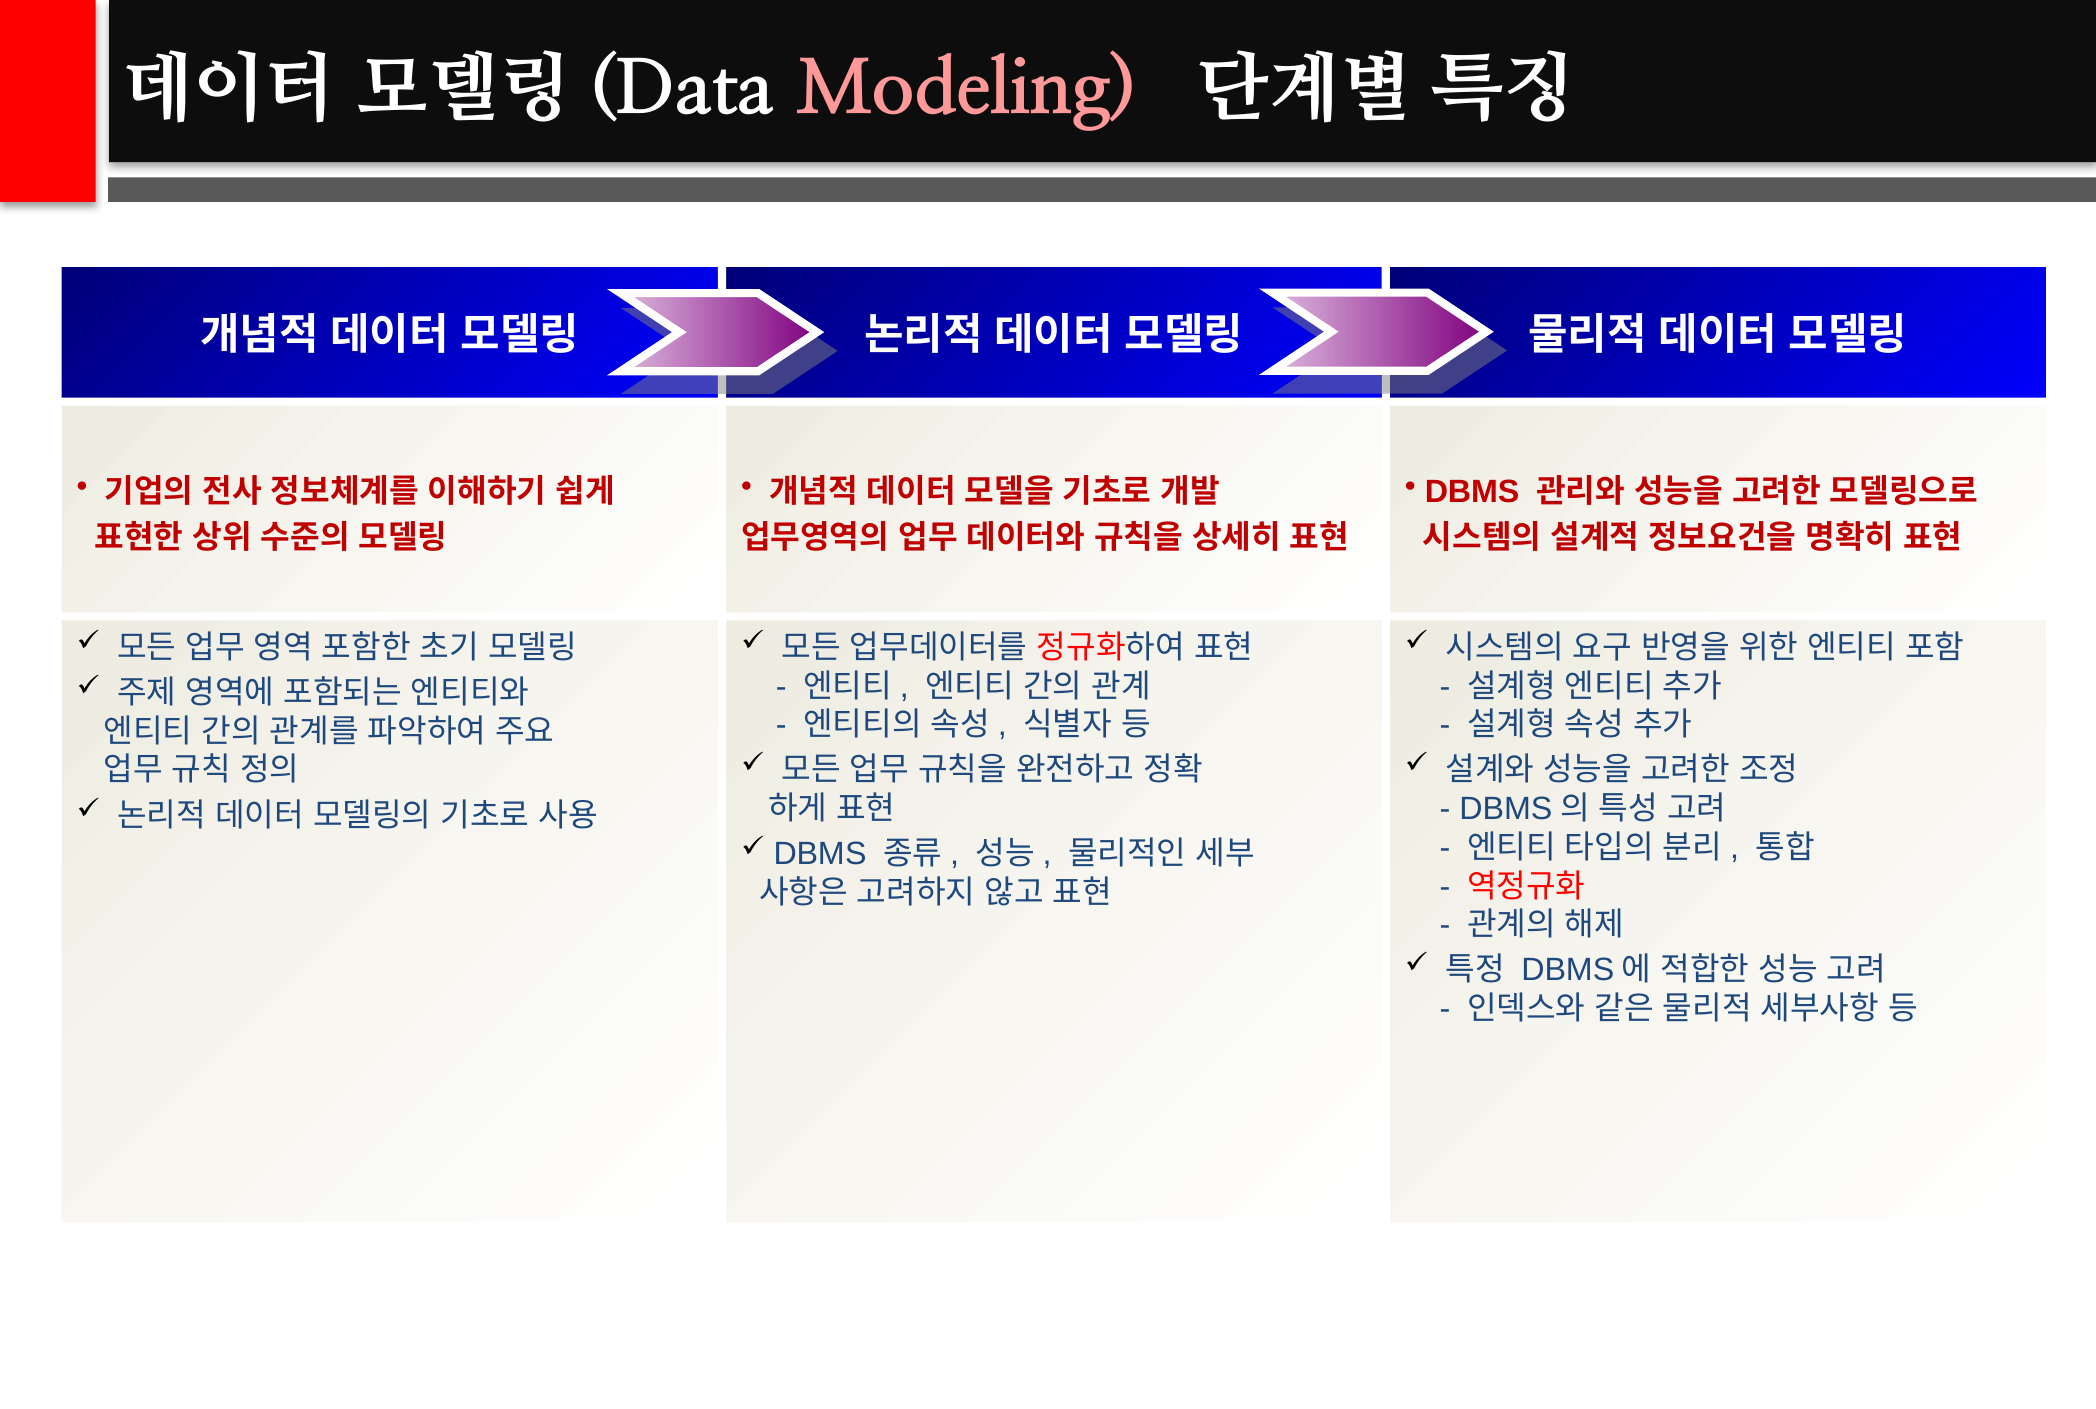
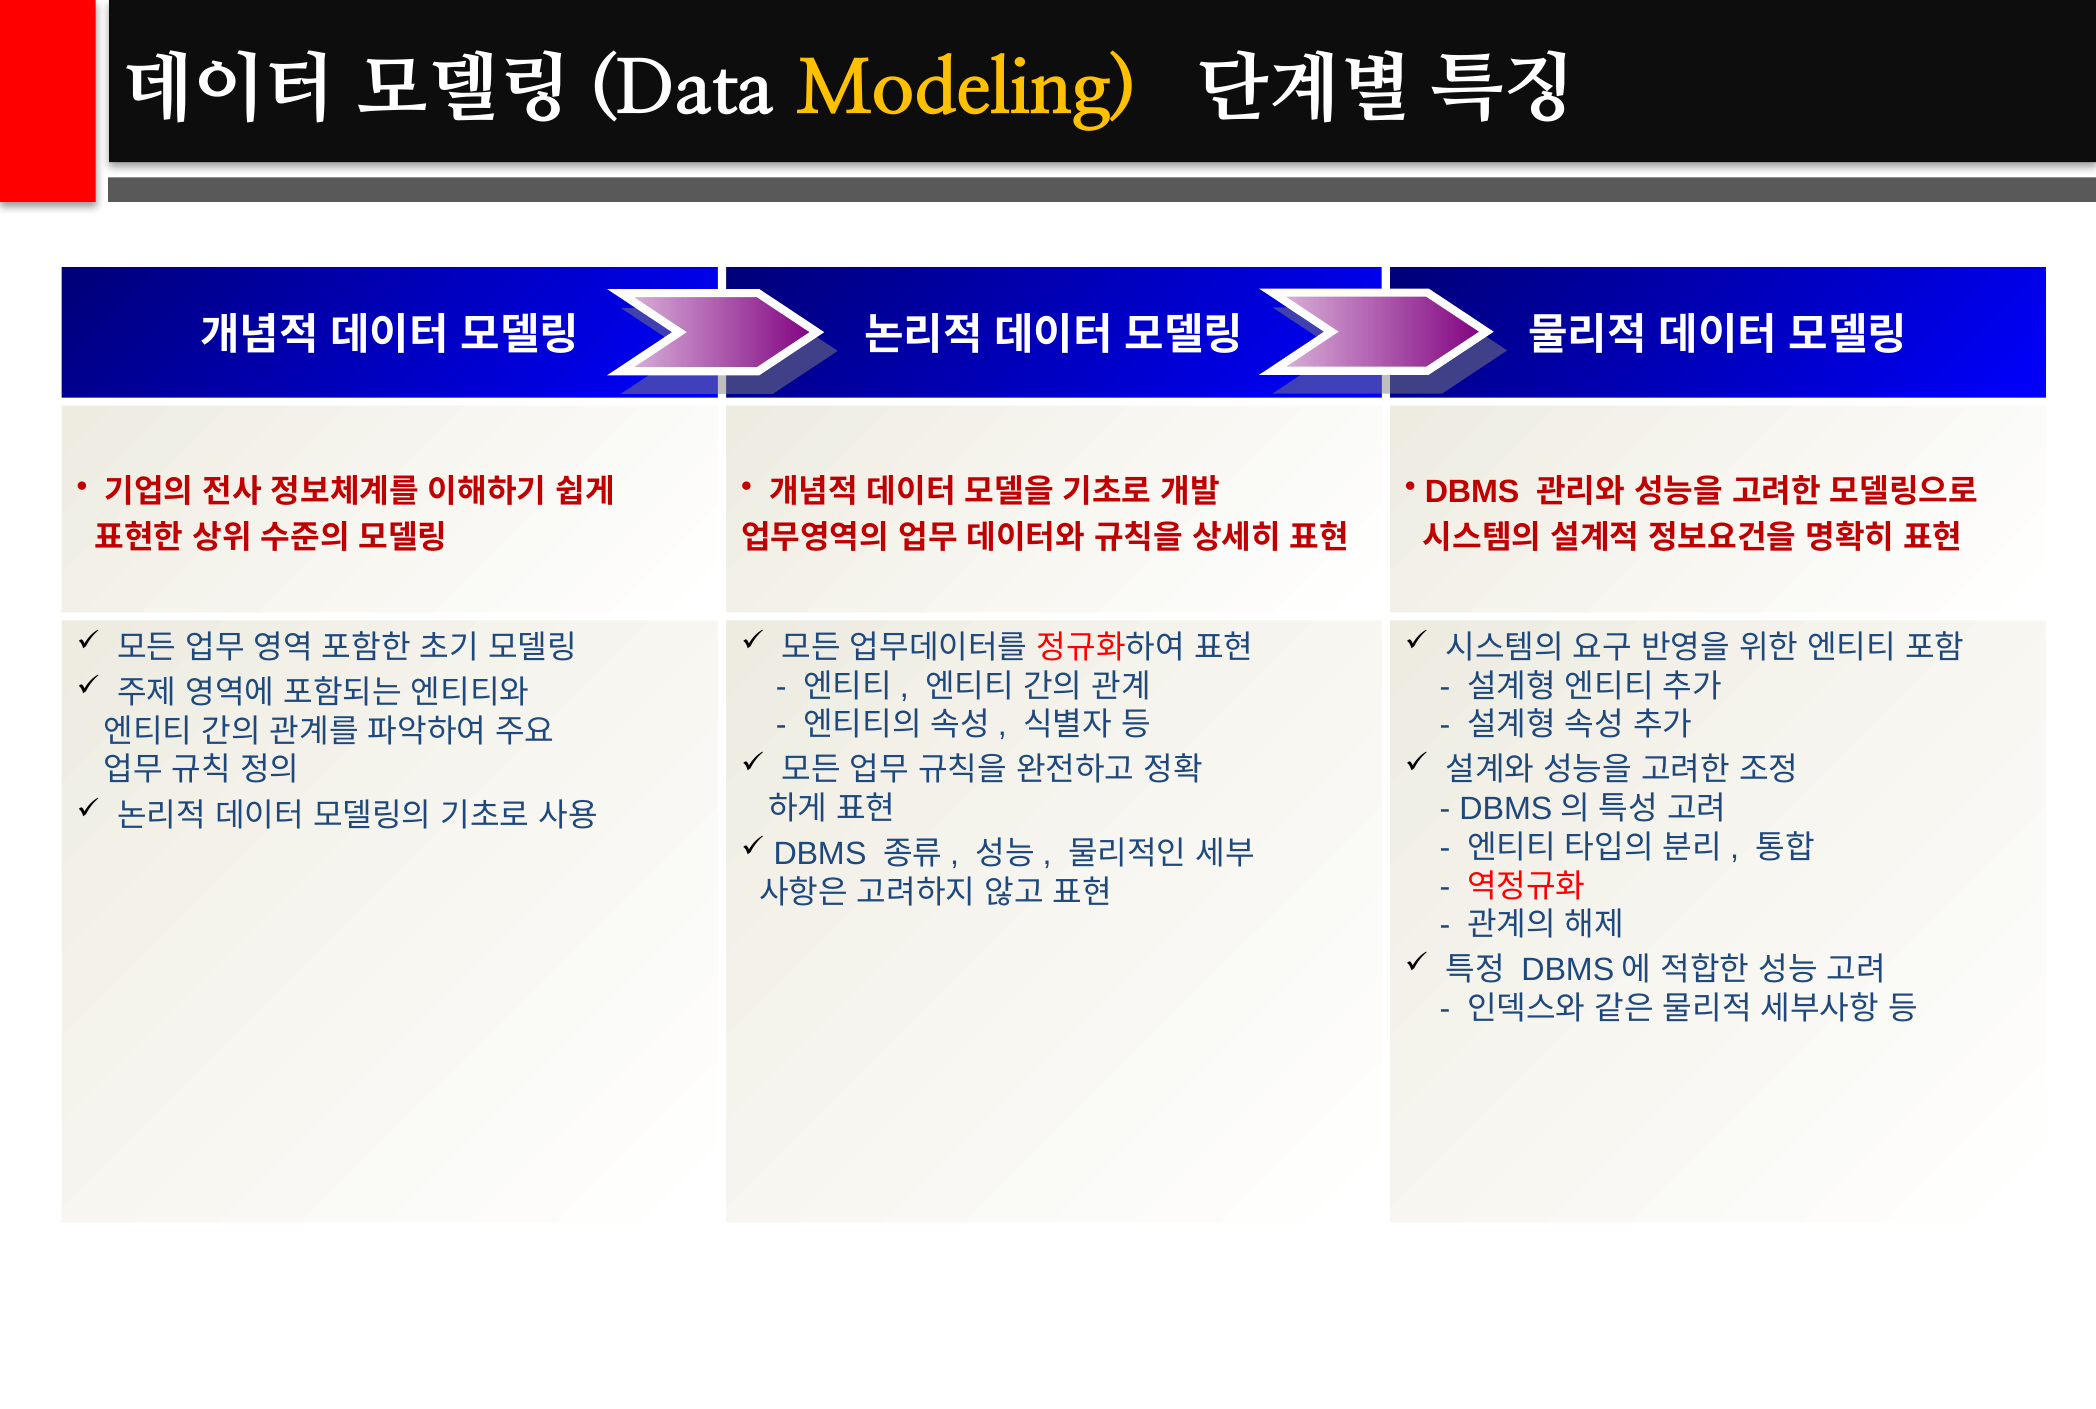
Modeling colour: pink -> yellow
